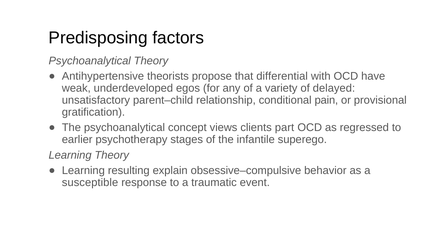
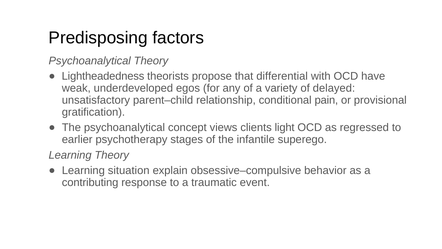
Antihypertensive: Antihypertensive -> Lightheadedness
part: part -> light
resulting: resulting -> situation
susceptible: susceptible -> contributing
